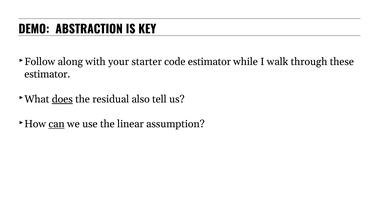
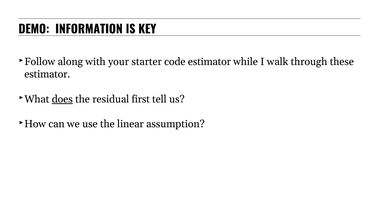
ABSTRACTION: ABSTRACTION -> INFORMATION
also: also -> first
can underline: present -> none
